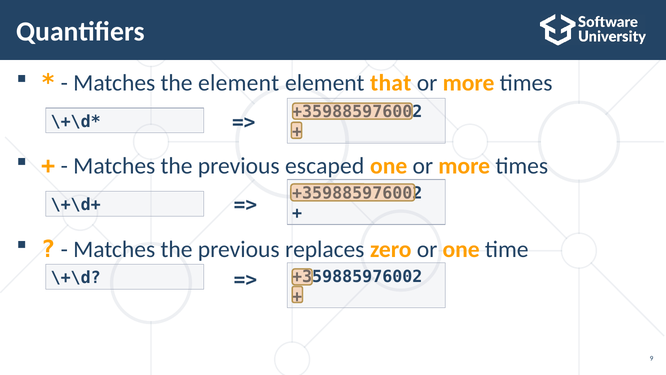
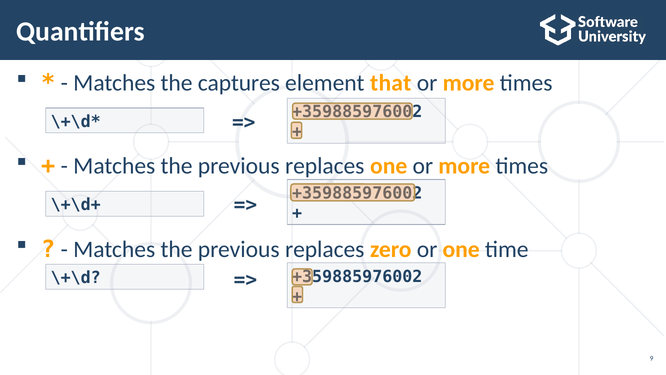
the element: element -> captures
escaped at (325, 166): escaped -> replaces
